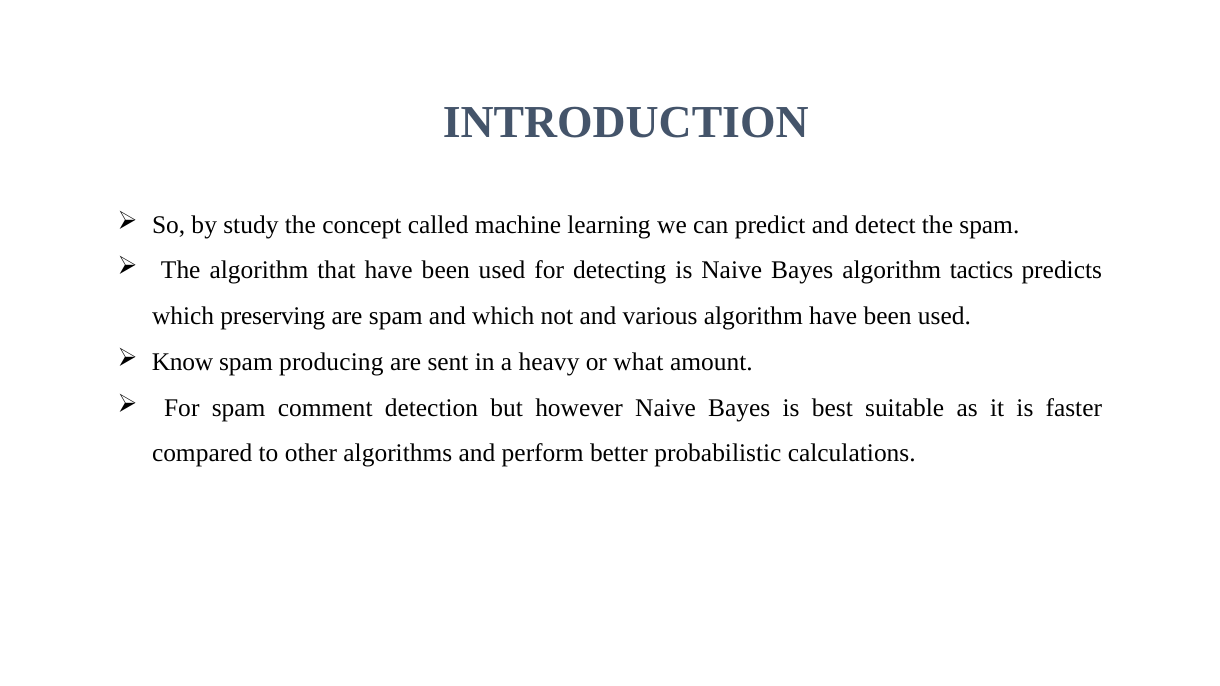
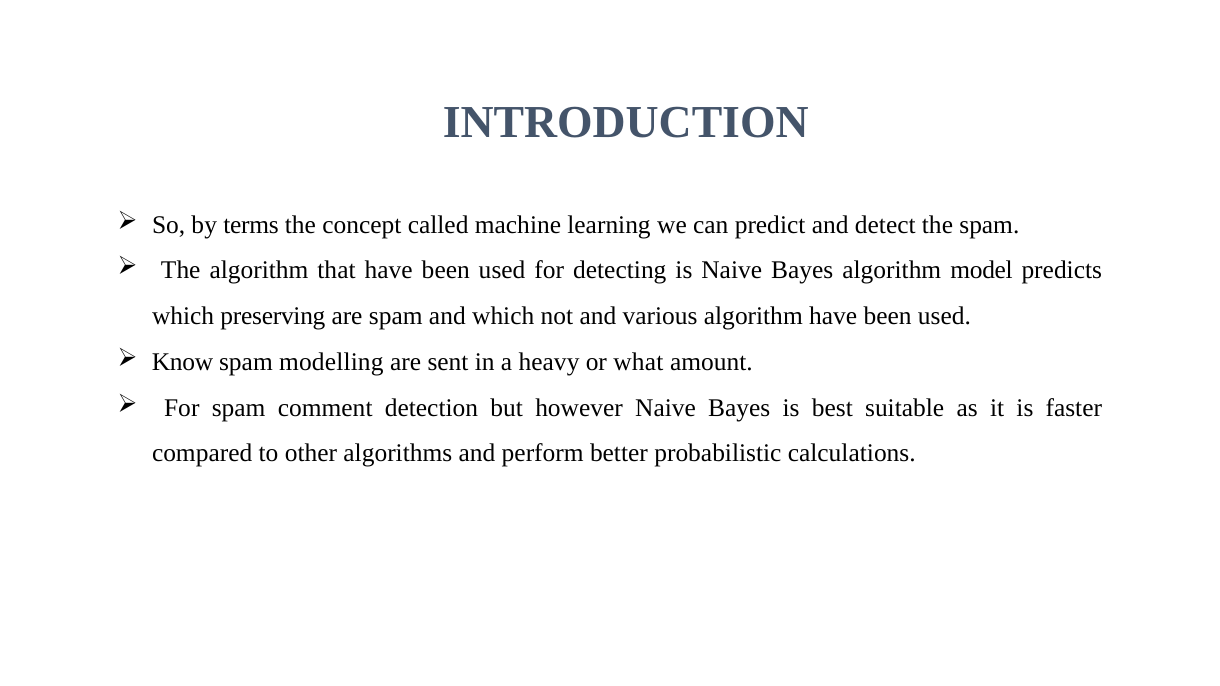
study: study -> terms
tactics: tactics -> model
producing: producing -> modelling
